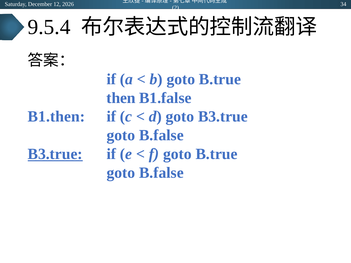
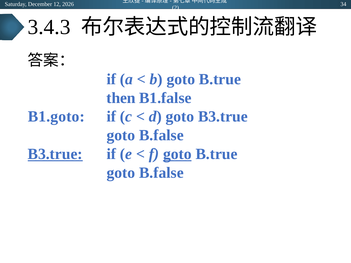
9.5.4: 9.5.4 -> 3.4.3
B1.then: B1.then -> B1.goto
goto at (177, 154) underline: none -> present
